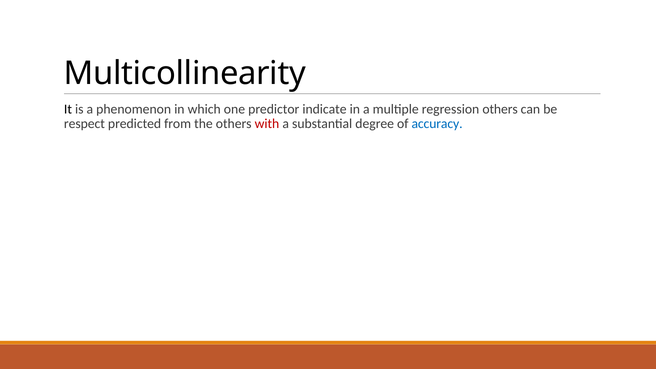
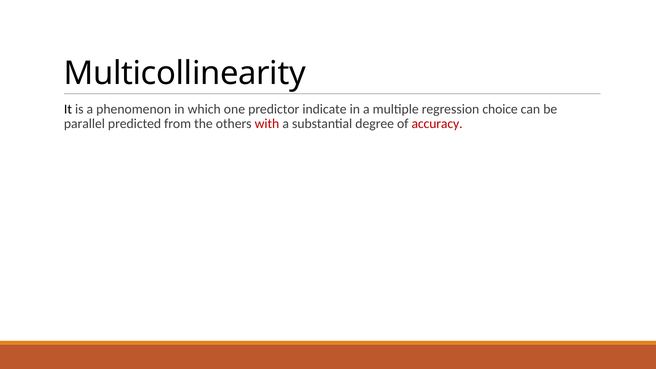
regression others: others -> choice
respect: respect -> parallel
accuracy colour: blue -> red
